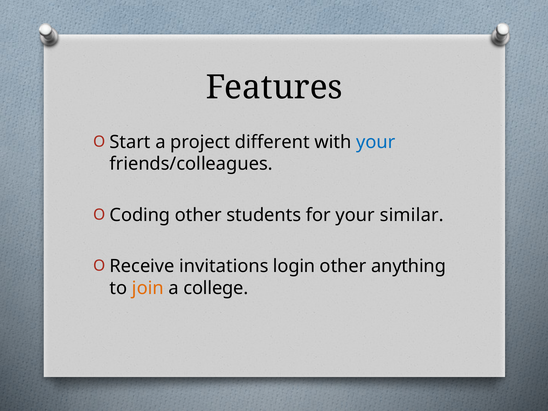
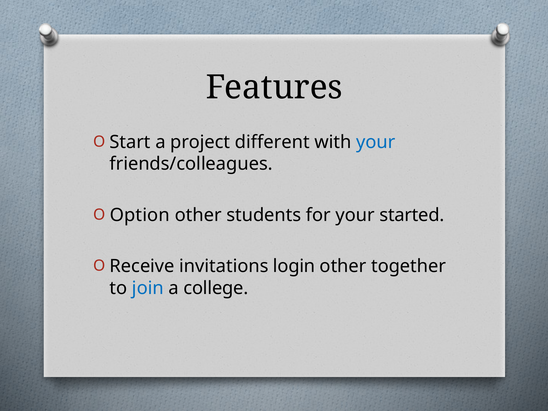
Coding: Coding -> Option
similar: similar -> started
anything: anything -> together
join colour: orange -> blue
